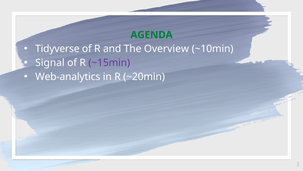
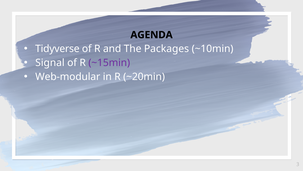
AGENDA colour: green -> black
Overview: Overview -> Packages
Web-analytics: Web-analytics -> Web-modular
